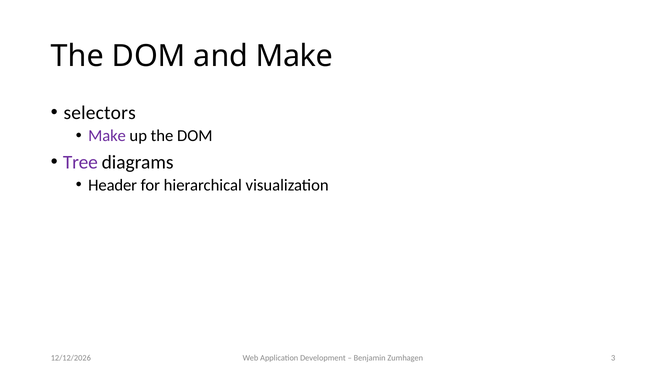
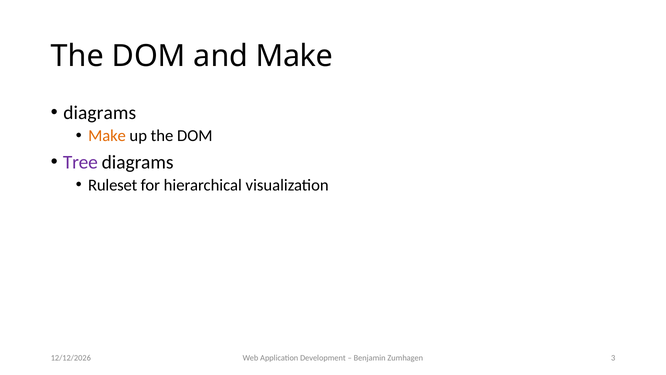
selectors at (100, 113): selectors -> diagrams
Make at (107, 136) colour: purple -> orange
Header: Header -> Ruleset
